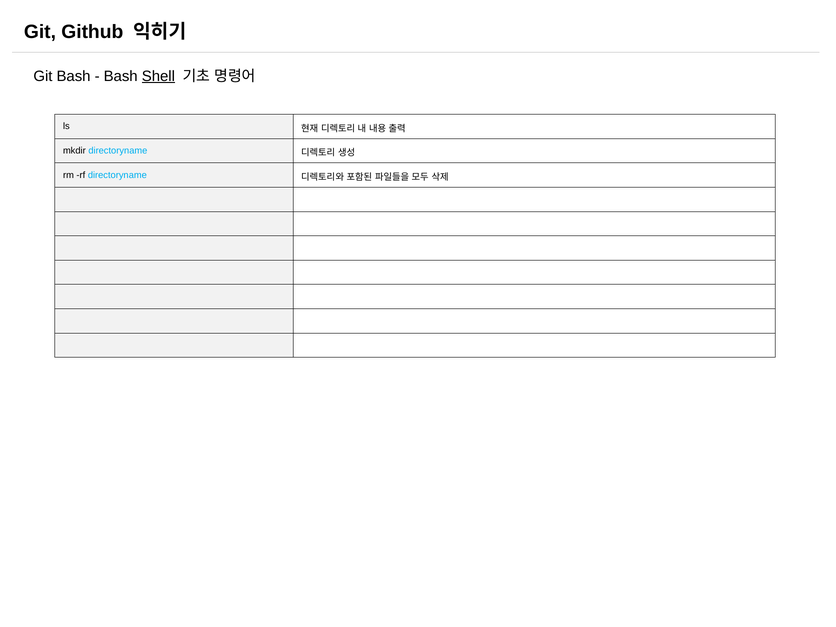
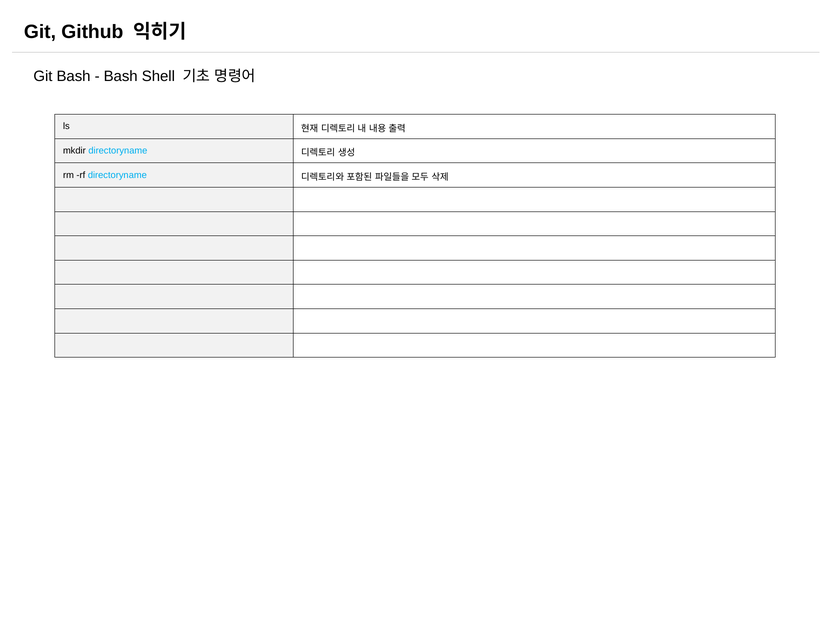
Shell underline: present -> none
